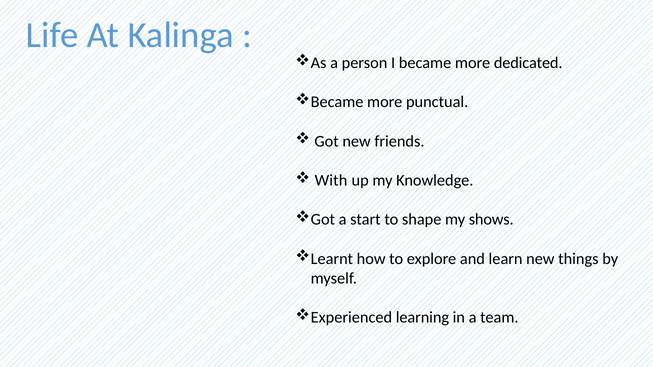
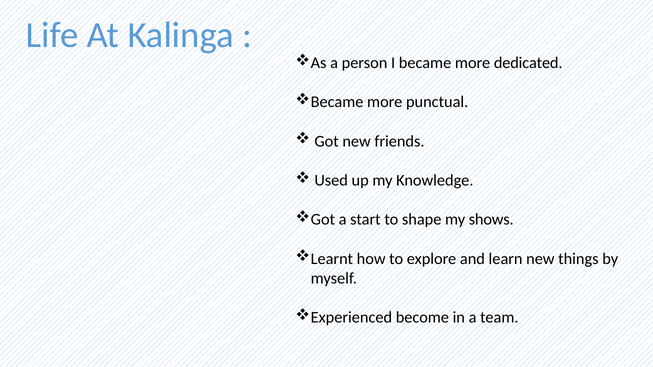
With: With -> Used
learning: learning -> become
